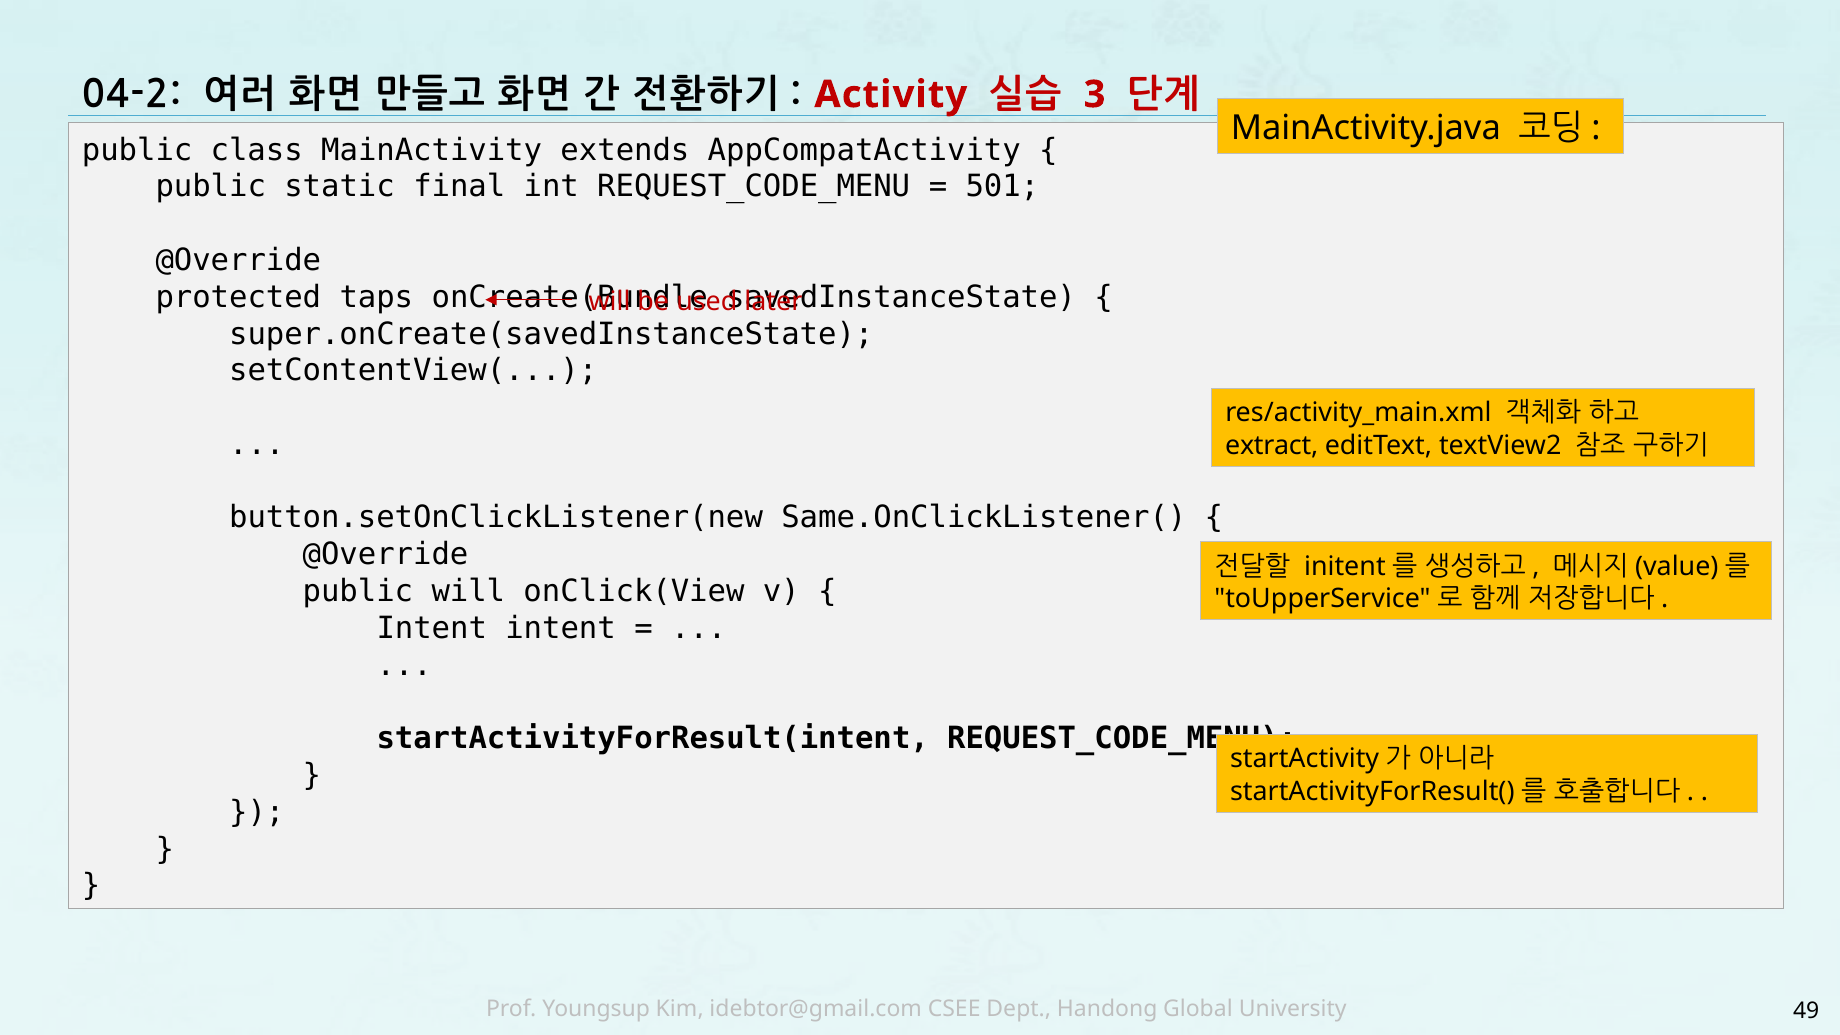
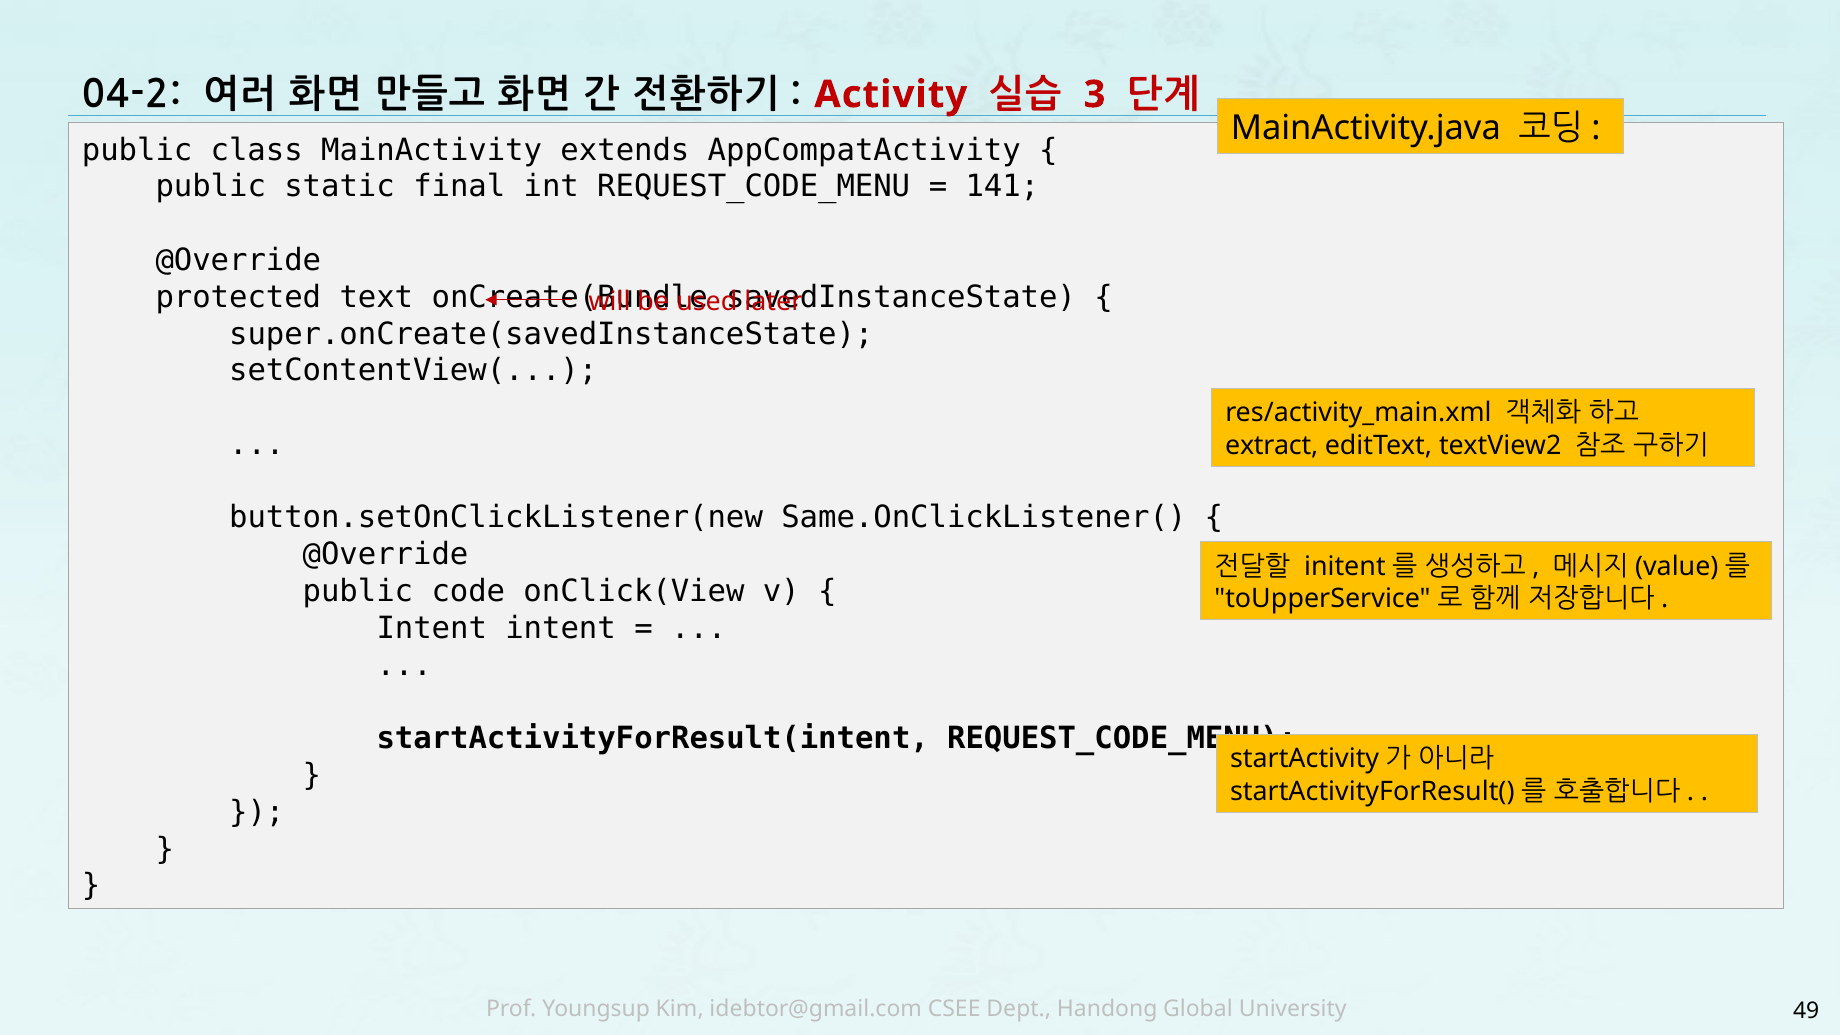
501: 501 -> 141
taps: taps -> text
public will: will -> code
